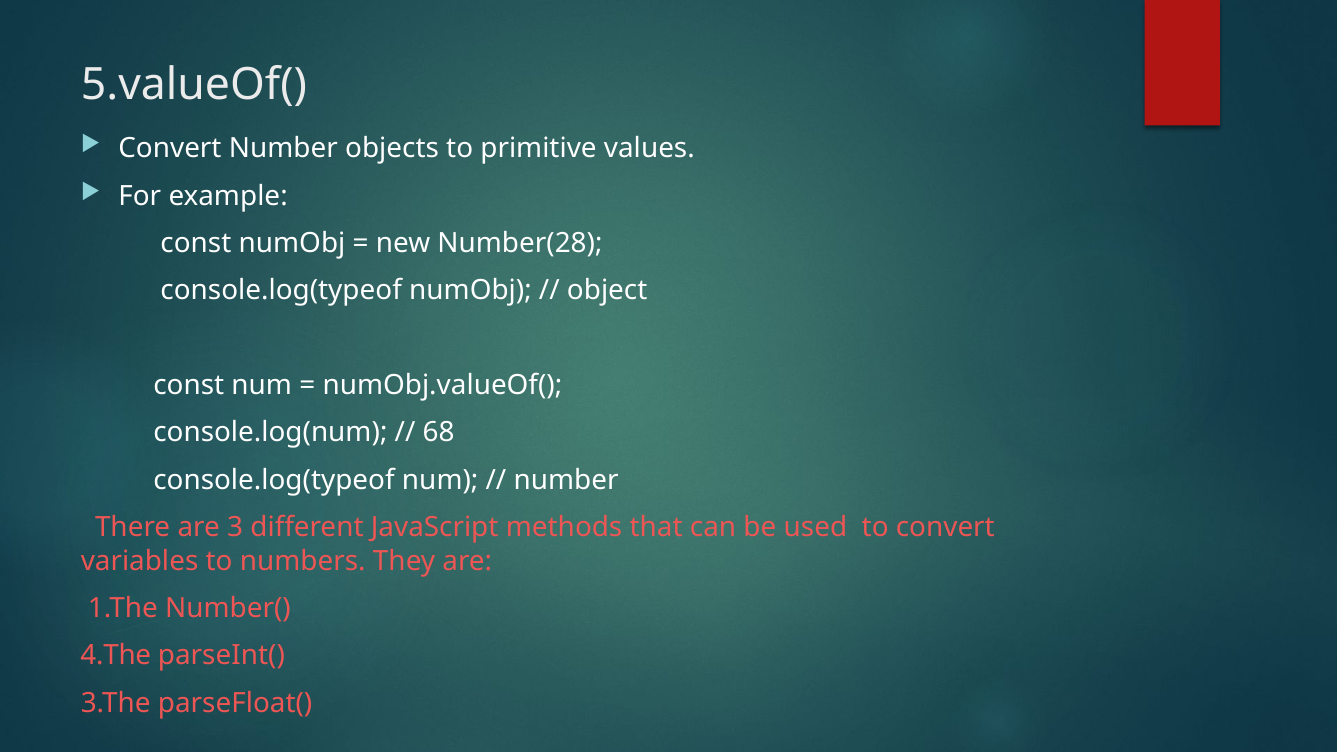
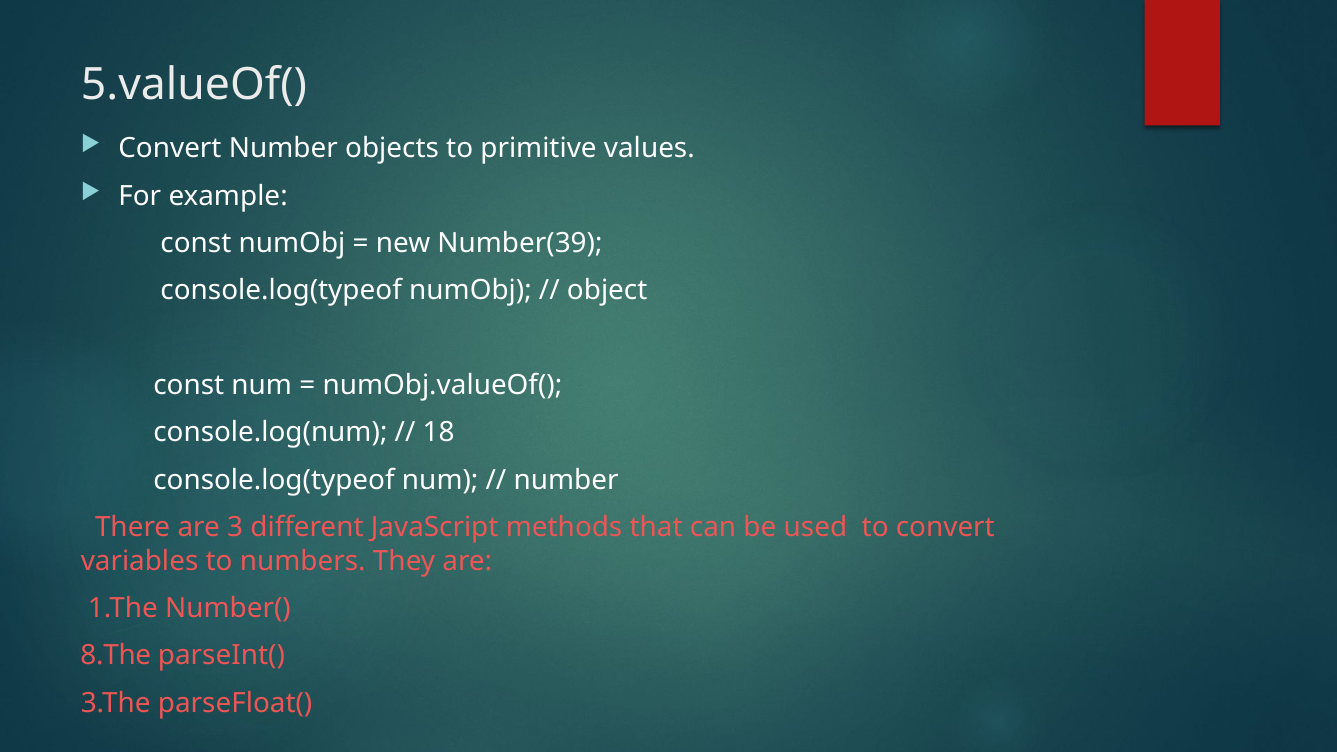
Number(28: Number(28 -> Number(39
68: 68 -> 18
4.The: 4.The -> 8.The
